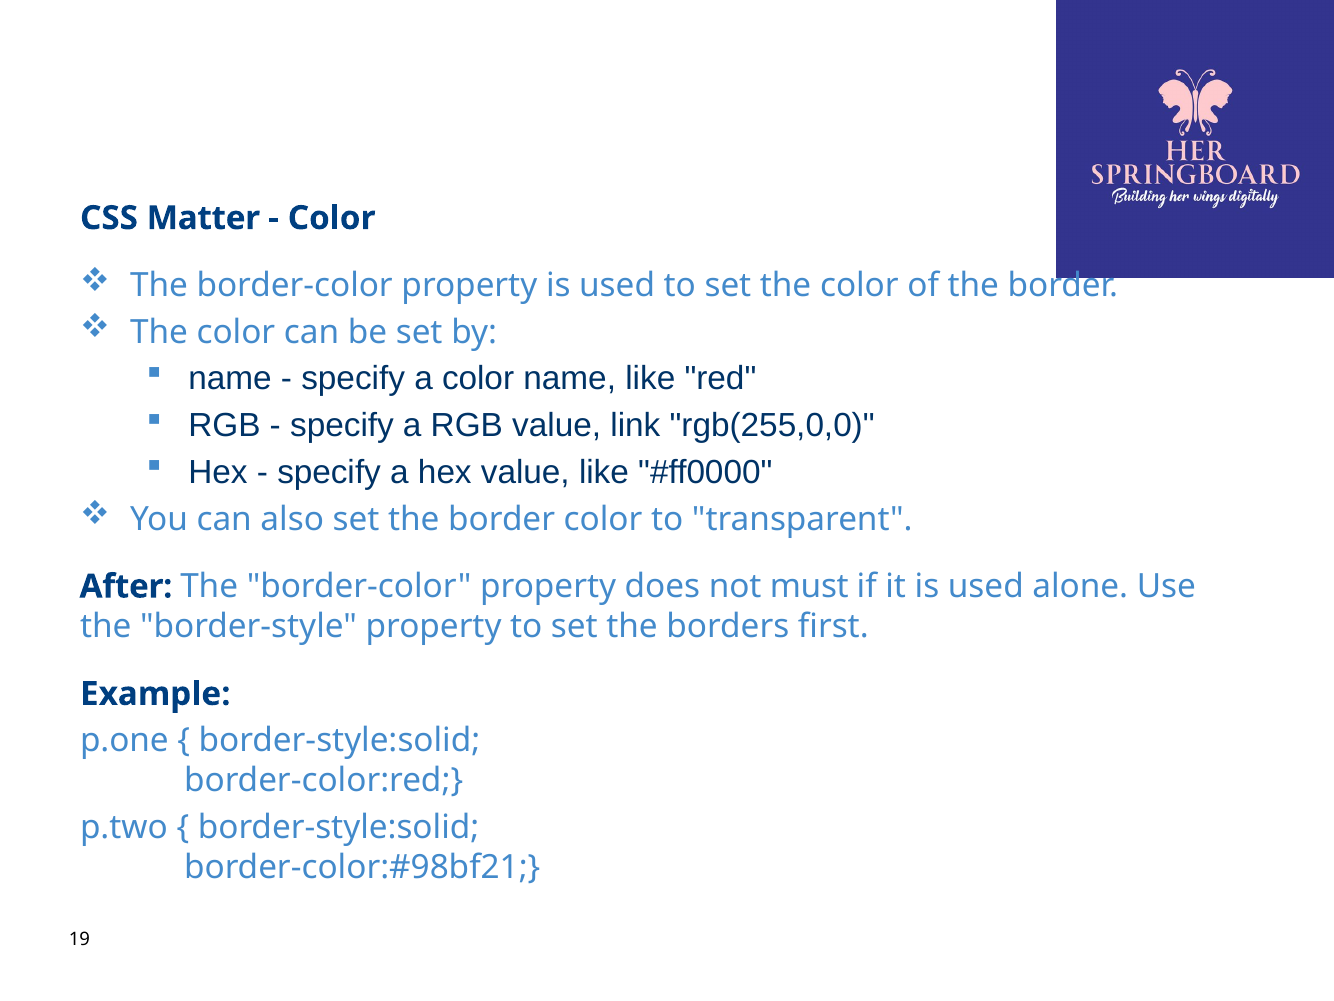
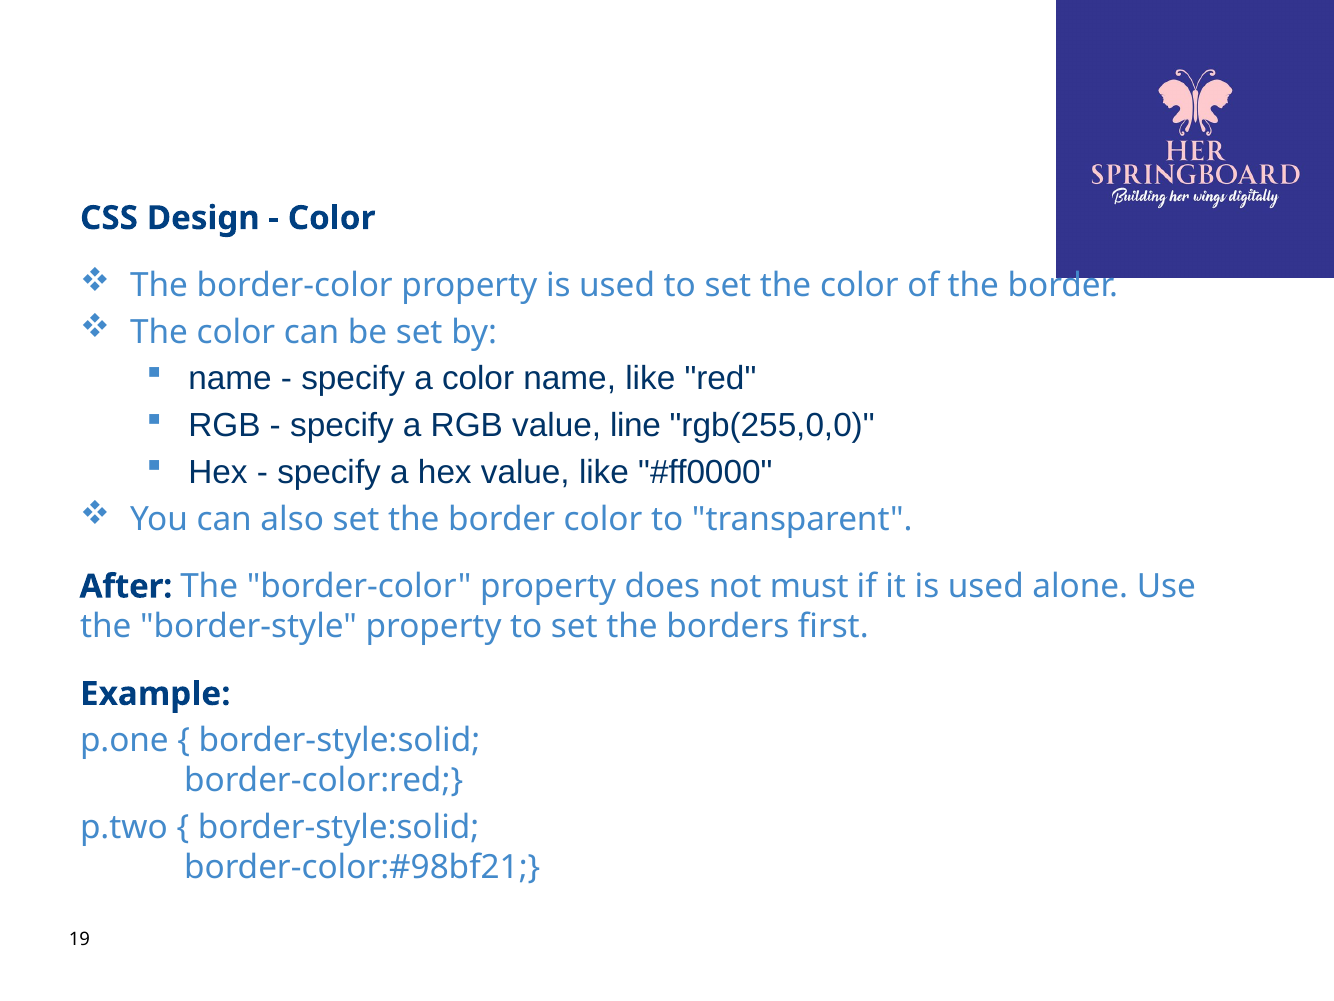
Matter: Matter -> Design
link: link -> line
